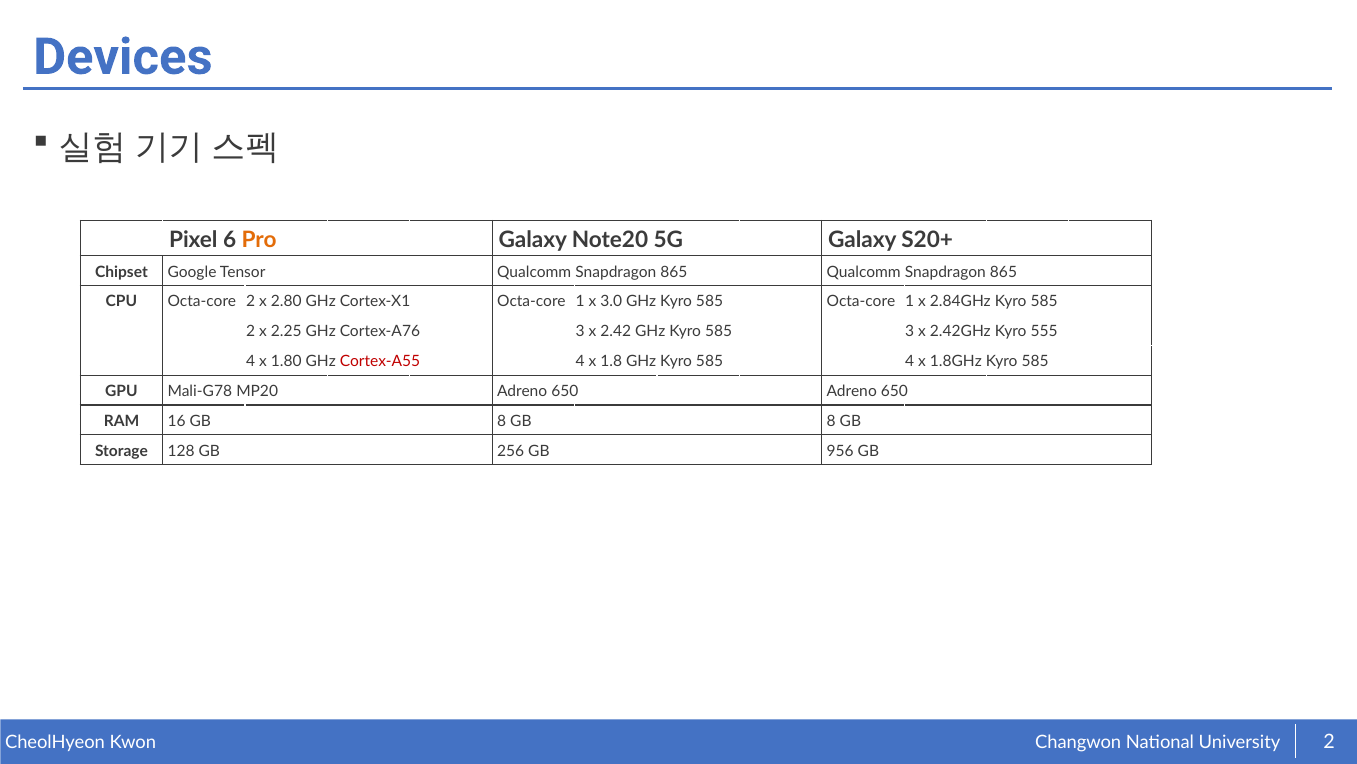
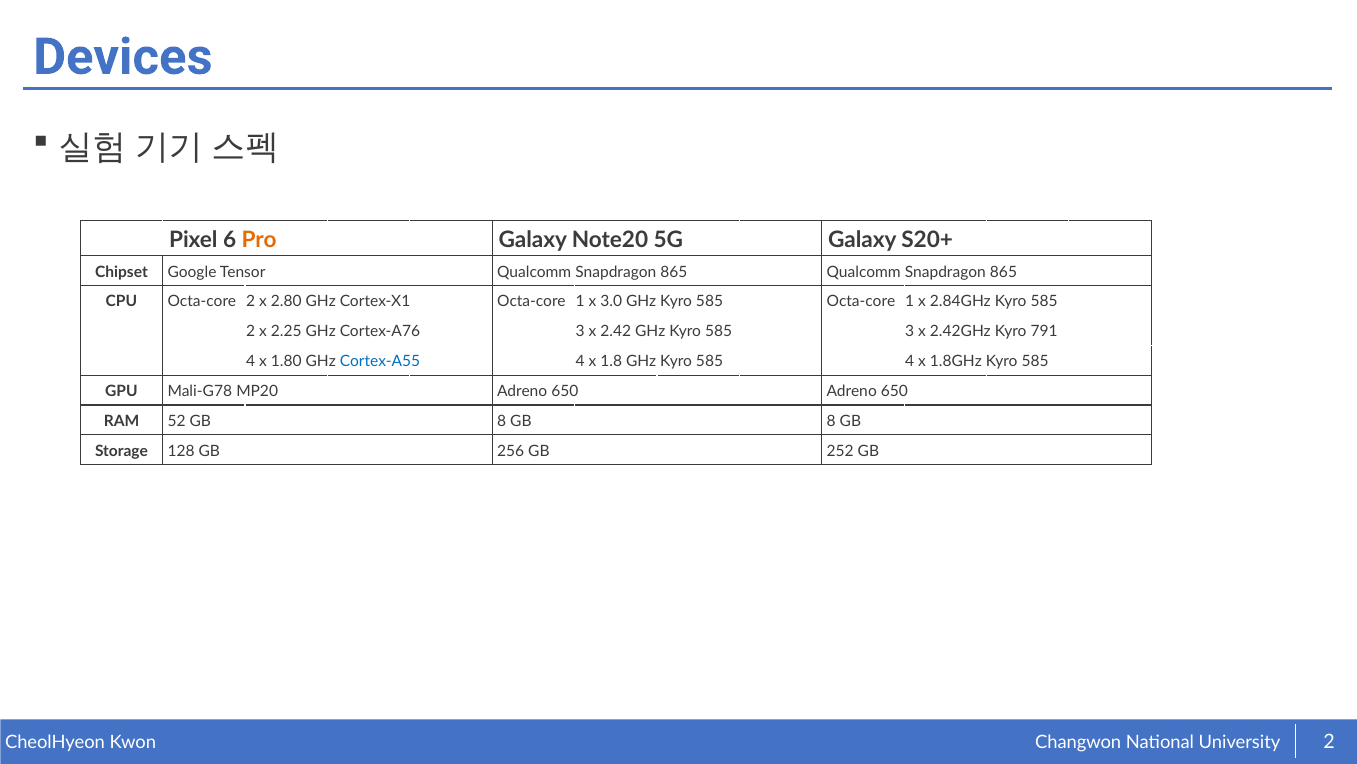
555: 555 -> 791
Cortex-A55 colour: red -> blue
16: 16 -> 52
956: 956 -> 252
